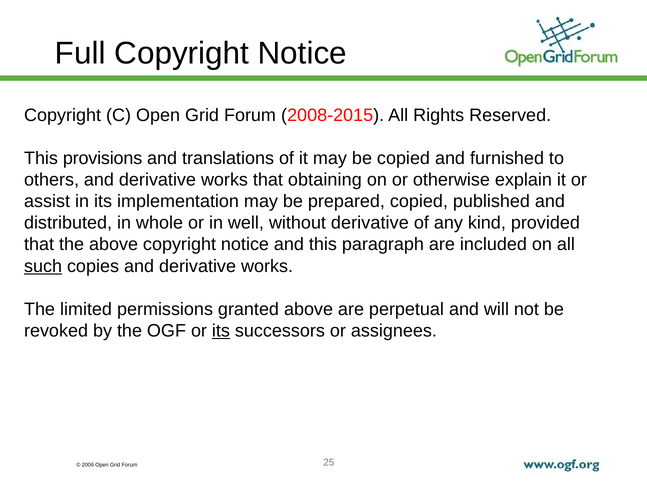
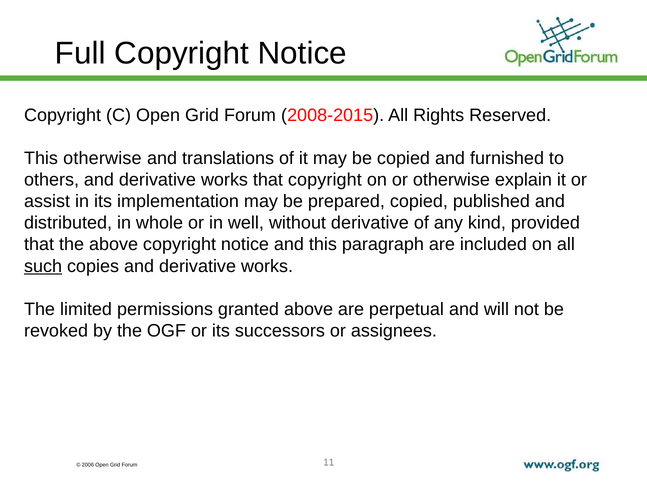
This provisions: provisions -> otherwise
that obtaining: obtaining -> copyright
its at (221, 331) underline: present -> none
25: 25 -> 11
